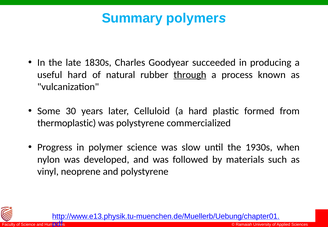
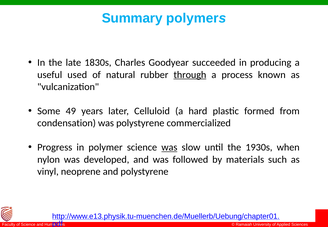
useful hard: hard -> used
30: 30 -> 49
thermoplastic: thermoplastic -> condensation
was at (169, 147) underline: none -> present
